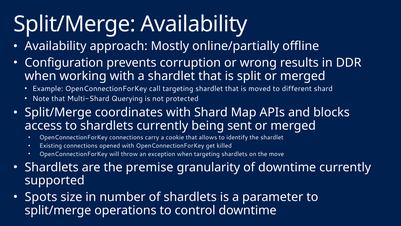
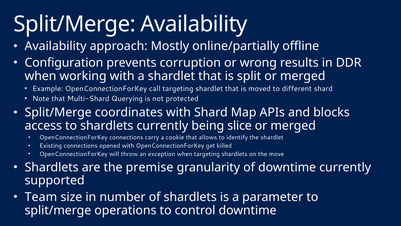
sent: sent -> slice
Spots: Spots -> Team
